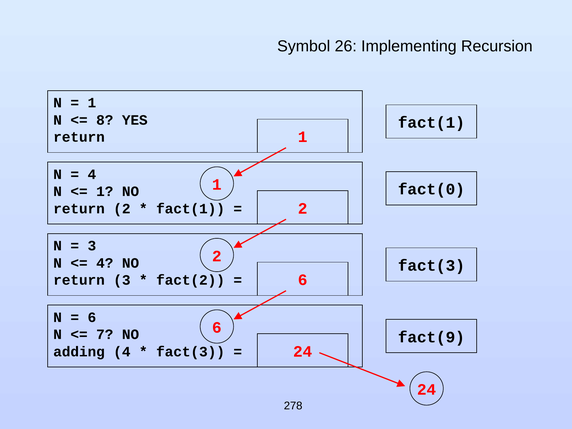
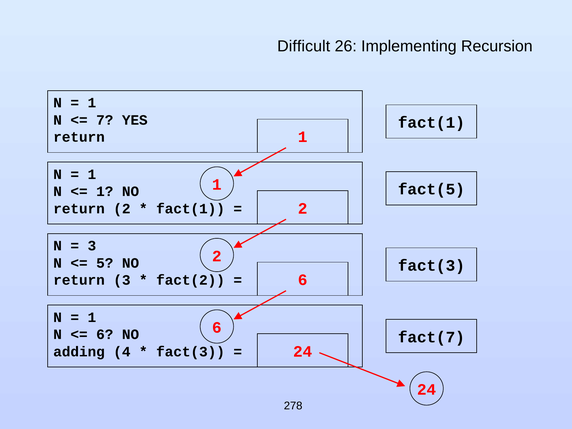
Symbol: Symbol -> Difficult
8: 8 -> 7
4 at (92, 174): 4 -> 1
fact(0: fact(0 -> fact(5
4 at (105, 263): 4 -> 5
6 at (92, 317): 6 -> 1
7 at (105, 335): 7 -> 6
fact(9: fact(9 -> fact(7
